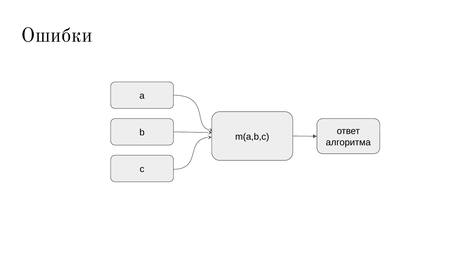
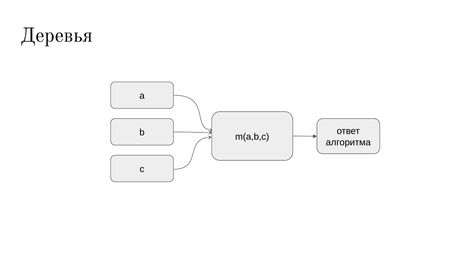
Ошибки: Ошибки -> Деревья
